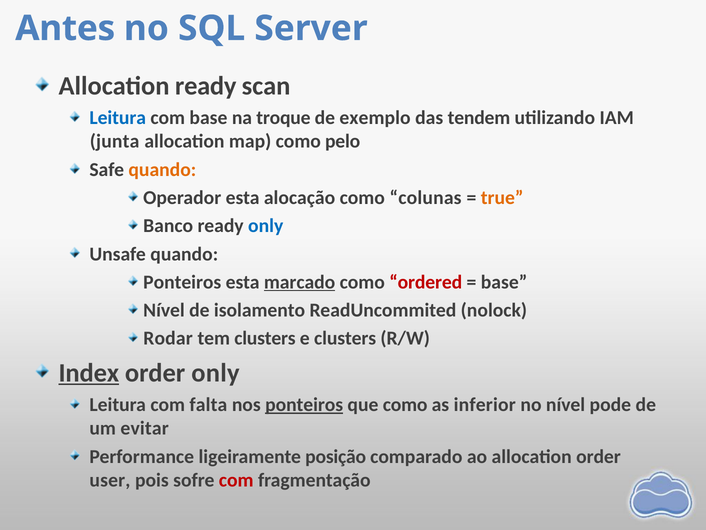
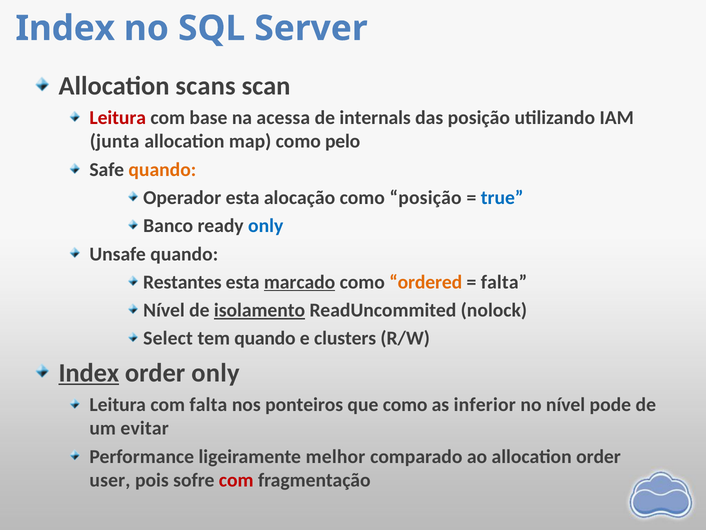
Antes at (65, 28): Antes -> Index
Allocation ready: ready -> scans
Leitura at (118, 118) colour: blue -> red
troque: troque -> acessa
exemplo: exemplo -> internals
das tendem: tendem -> posição
como colunas: colunas -> posição
true colour: orange -> blue
Ponteiros at (182, 282): Ponteiros -> Restantes
ordered colour: red -> orange
base at (504, 282): base -> falta
isolamento underline: none -> present
Rodar: Rodar -> Select
tem clusters: clusters -> quando
ponteiros at (304, 404) underline: present -> none
posição: posição -> melhor
